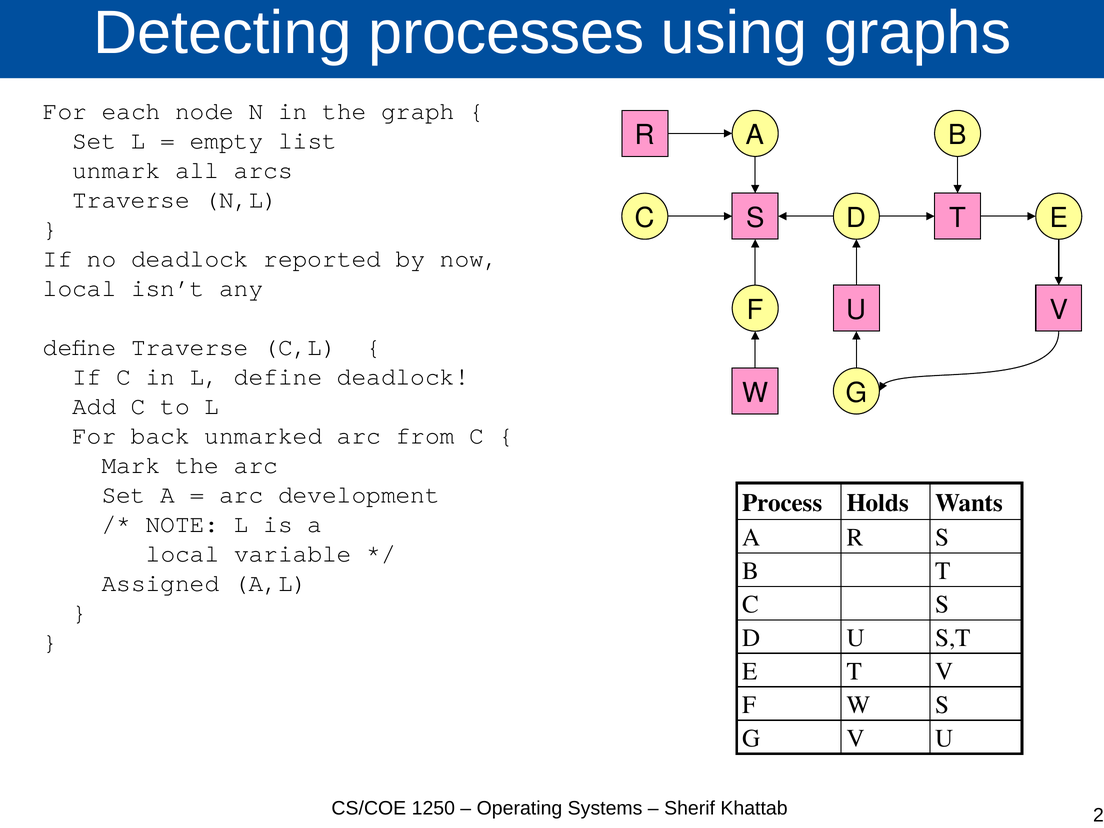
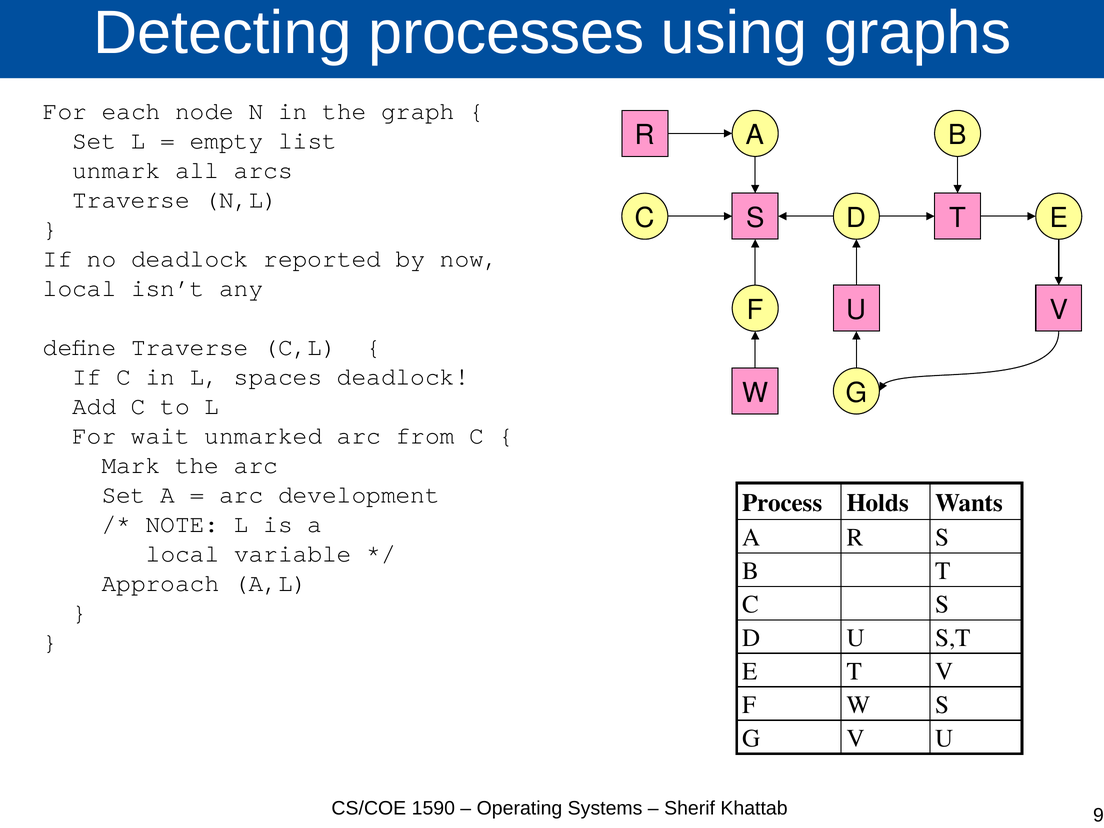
L define: define -> spaces
back: back -> wait
Assigned: Assigned -> Approach
1250: 1250 -> 1590
2: 2 -> 9
